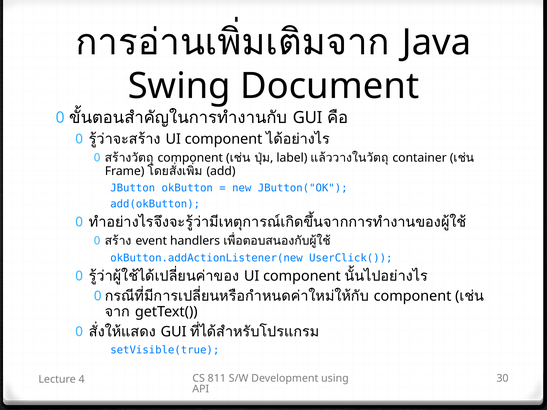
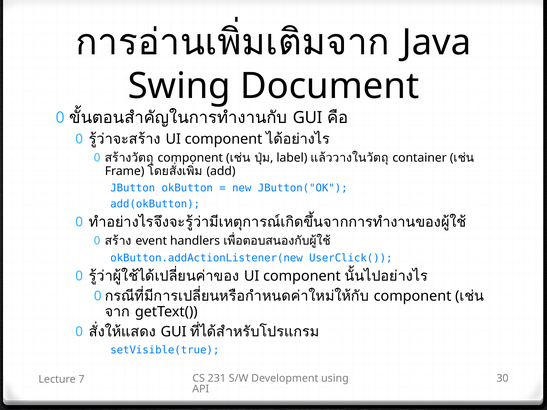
811: 811 -> 231
4: 4 -> 7
